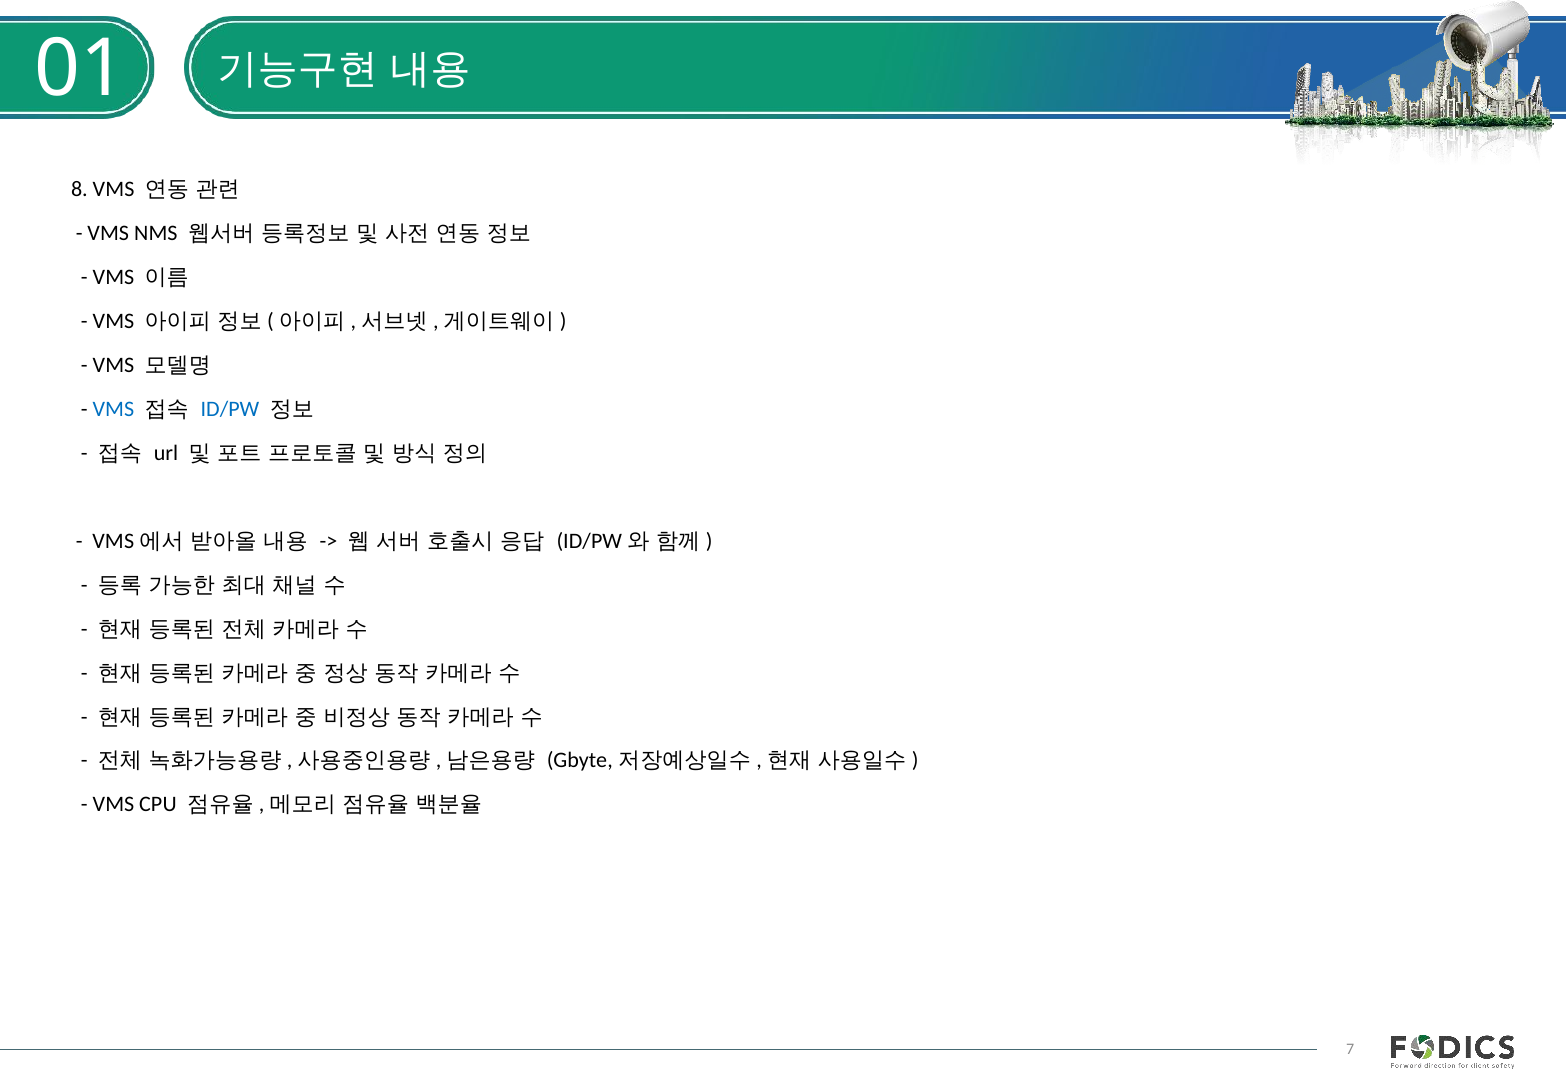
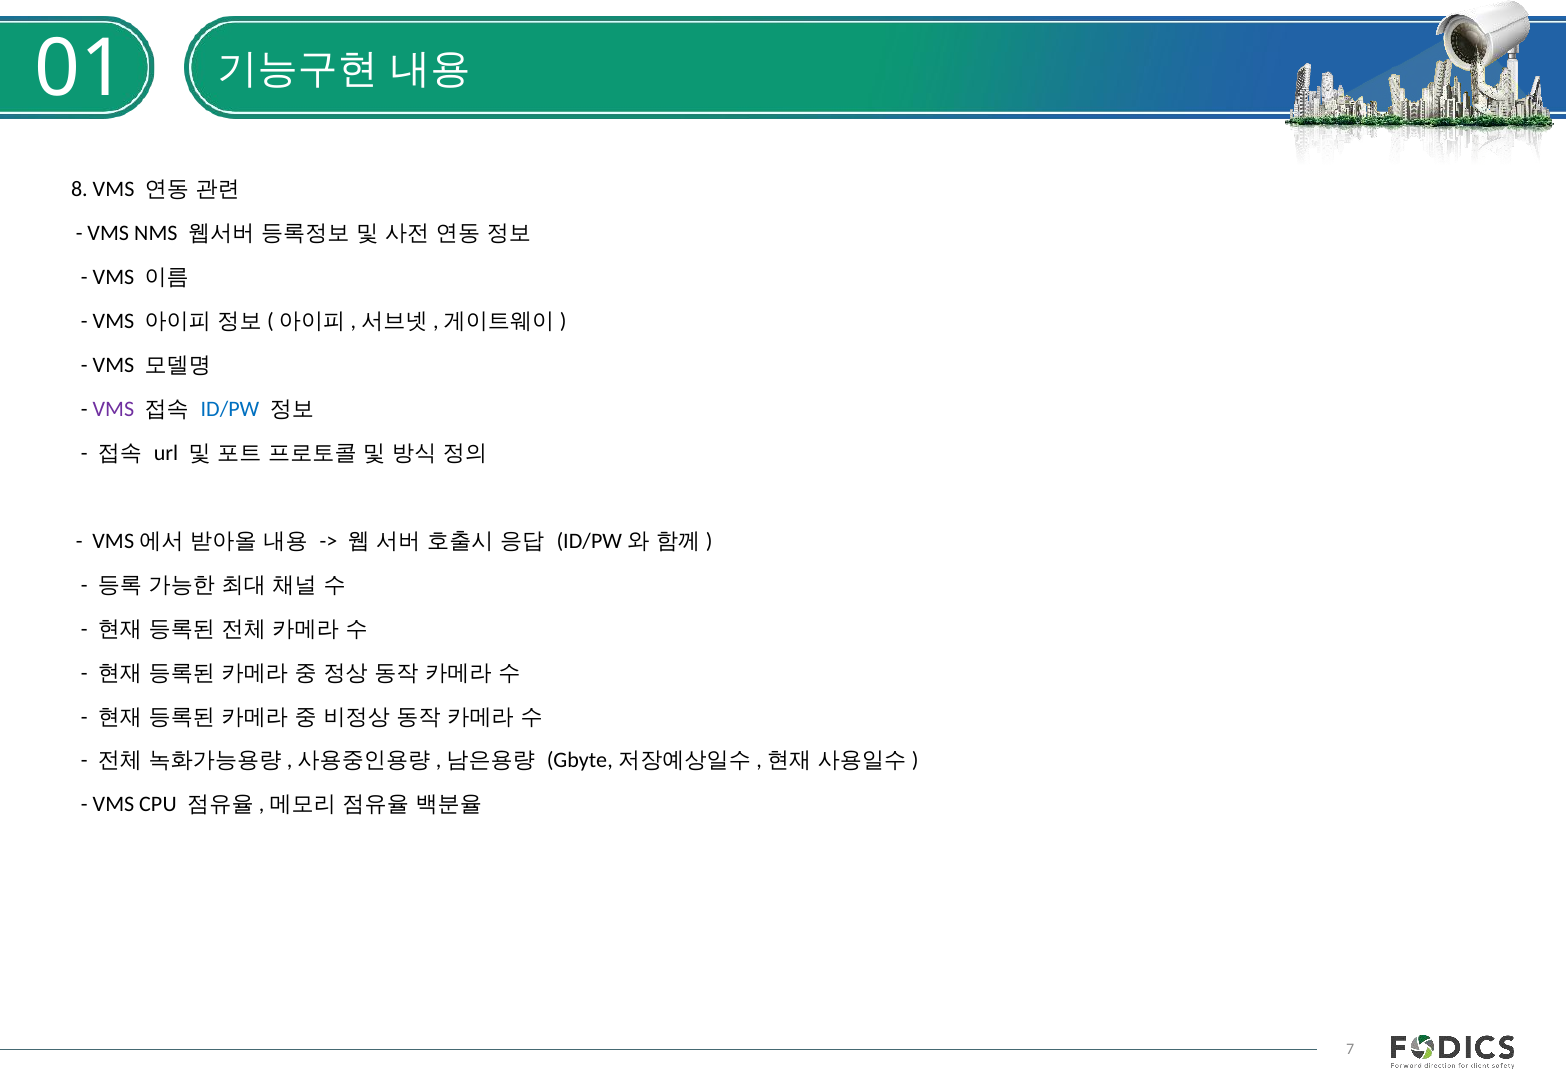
VMS at (113, 409) colour: blue -> purple
